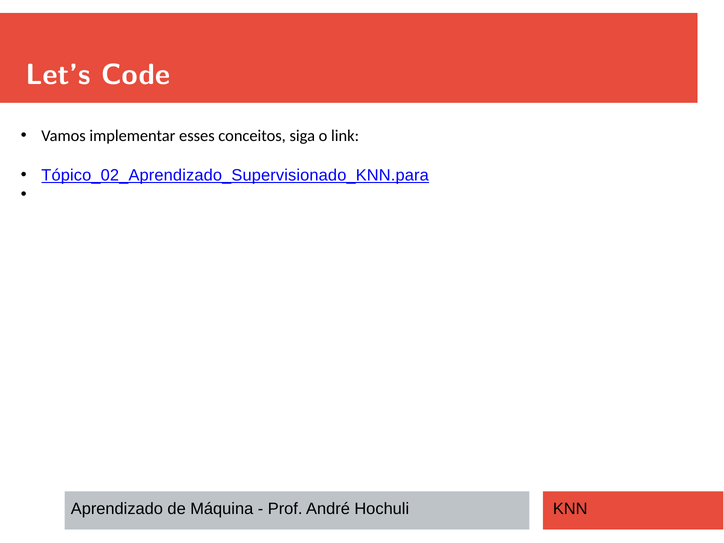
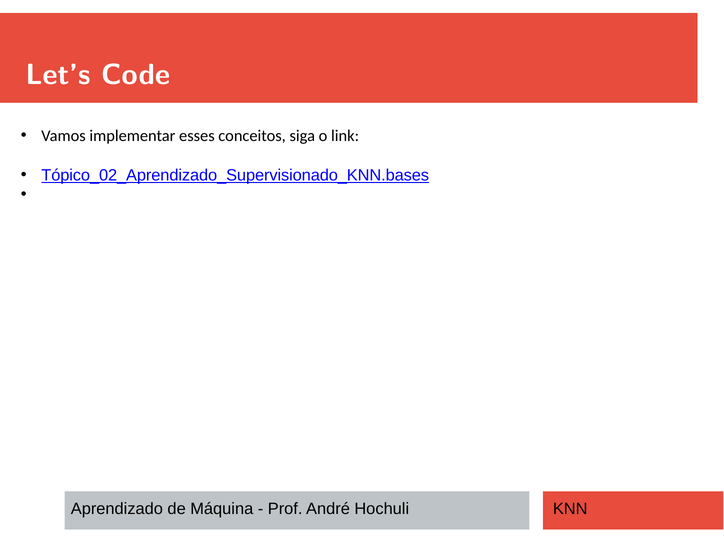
Tópico_02_Aprendizado_Supervisionado_KNN.para: Tópico_02_Aprendizado_Supervisionado_KNN.para -> Tópico_02_Aprendizado_Supervisionado_KNN.bases
